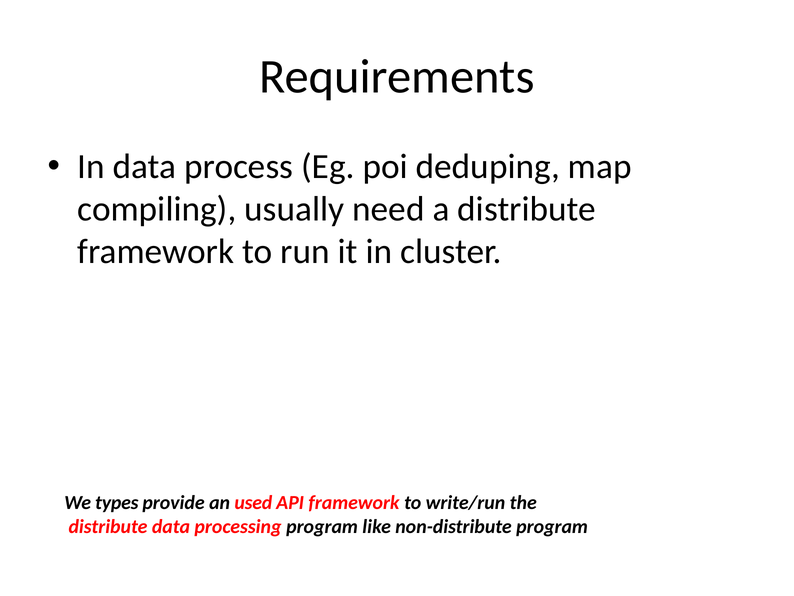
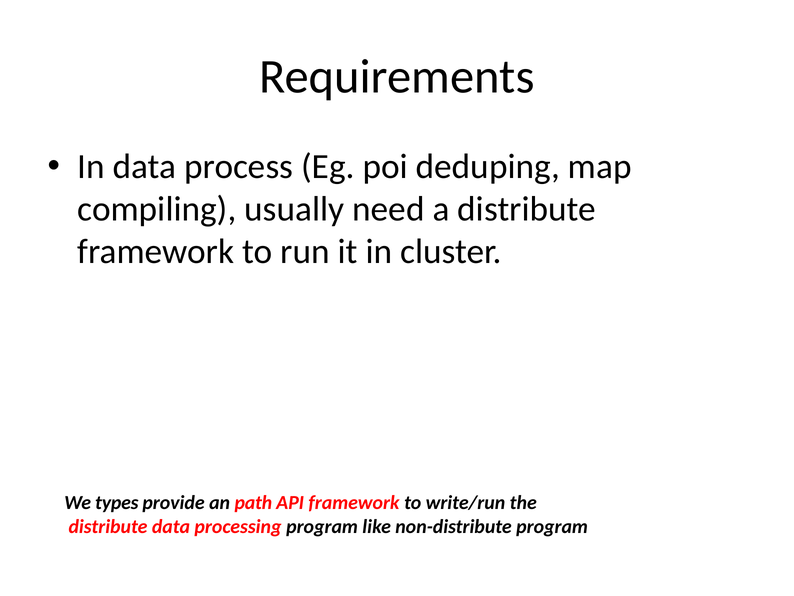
used: used -> path
